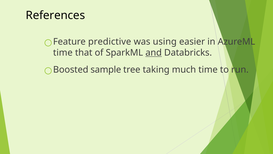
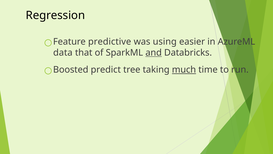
References: References -> Regression
time at (63, 53): time -> data
sample: sample -> predict
much underline: none -> present
